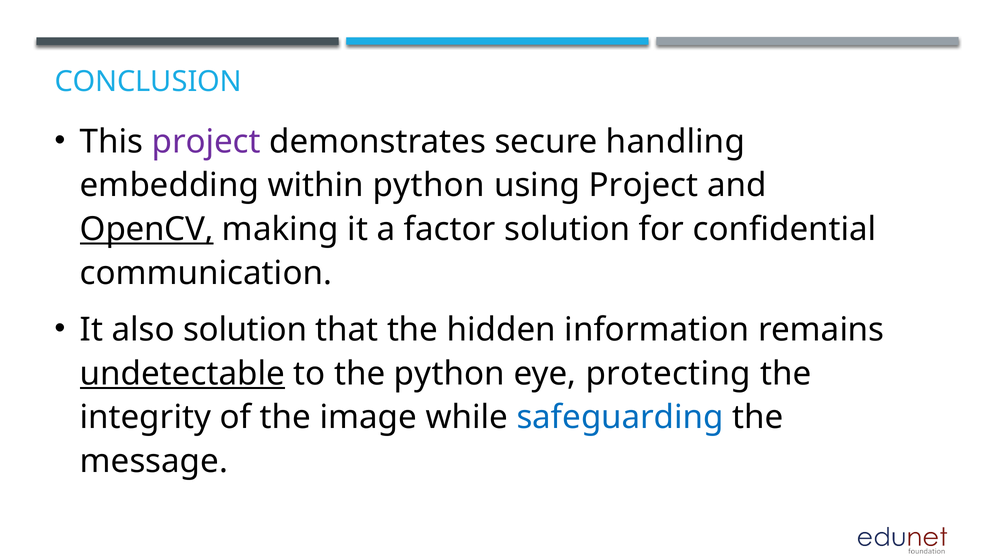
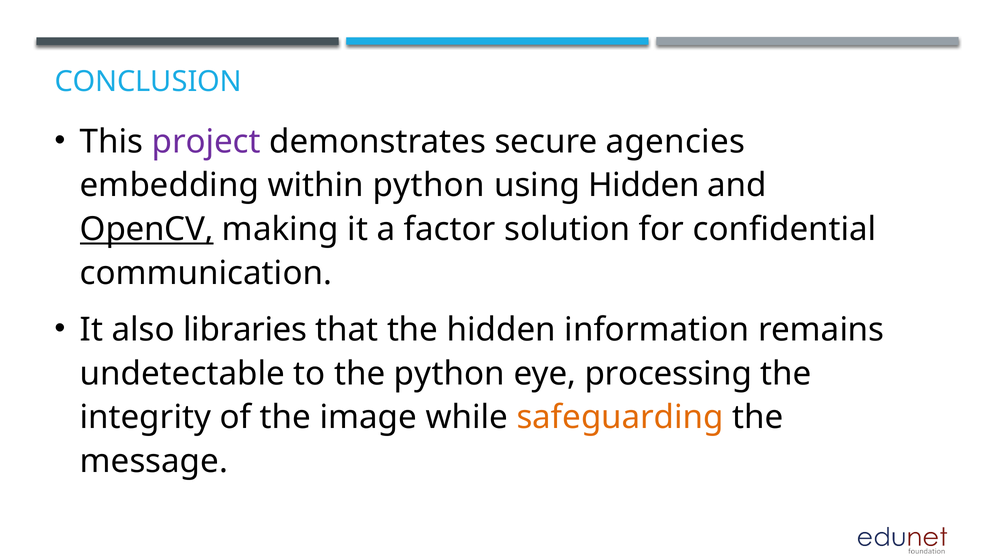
handling: handling -> agencies
using Project: Project -> Hidden
also solution: solution -> libraries
undetectable underline: present -> none
protecting: protecting -> processing
safeguarding colour: blue -> orange
